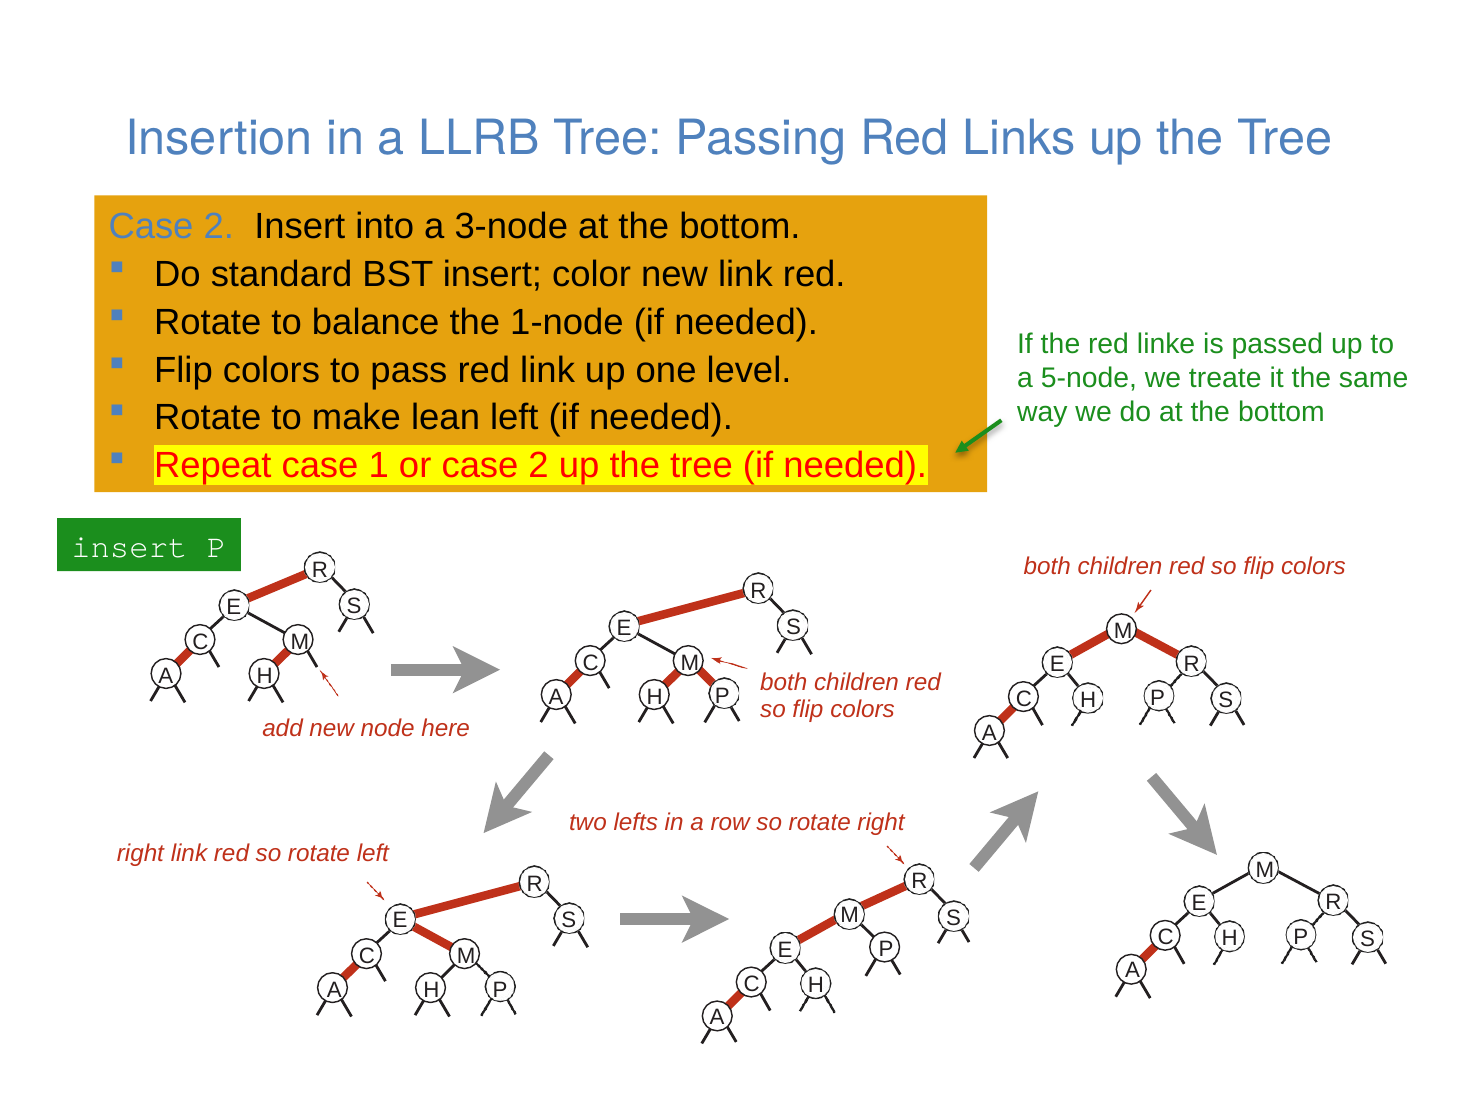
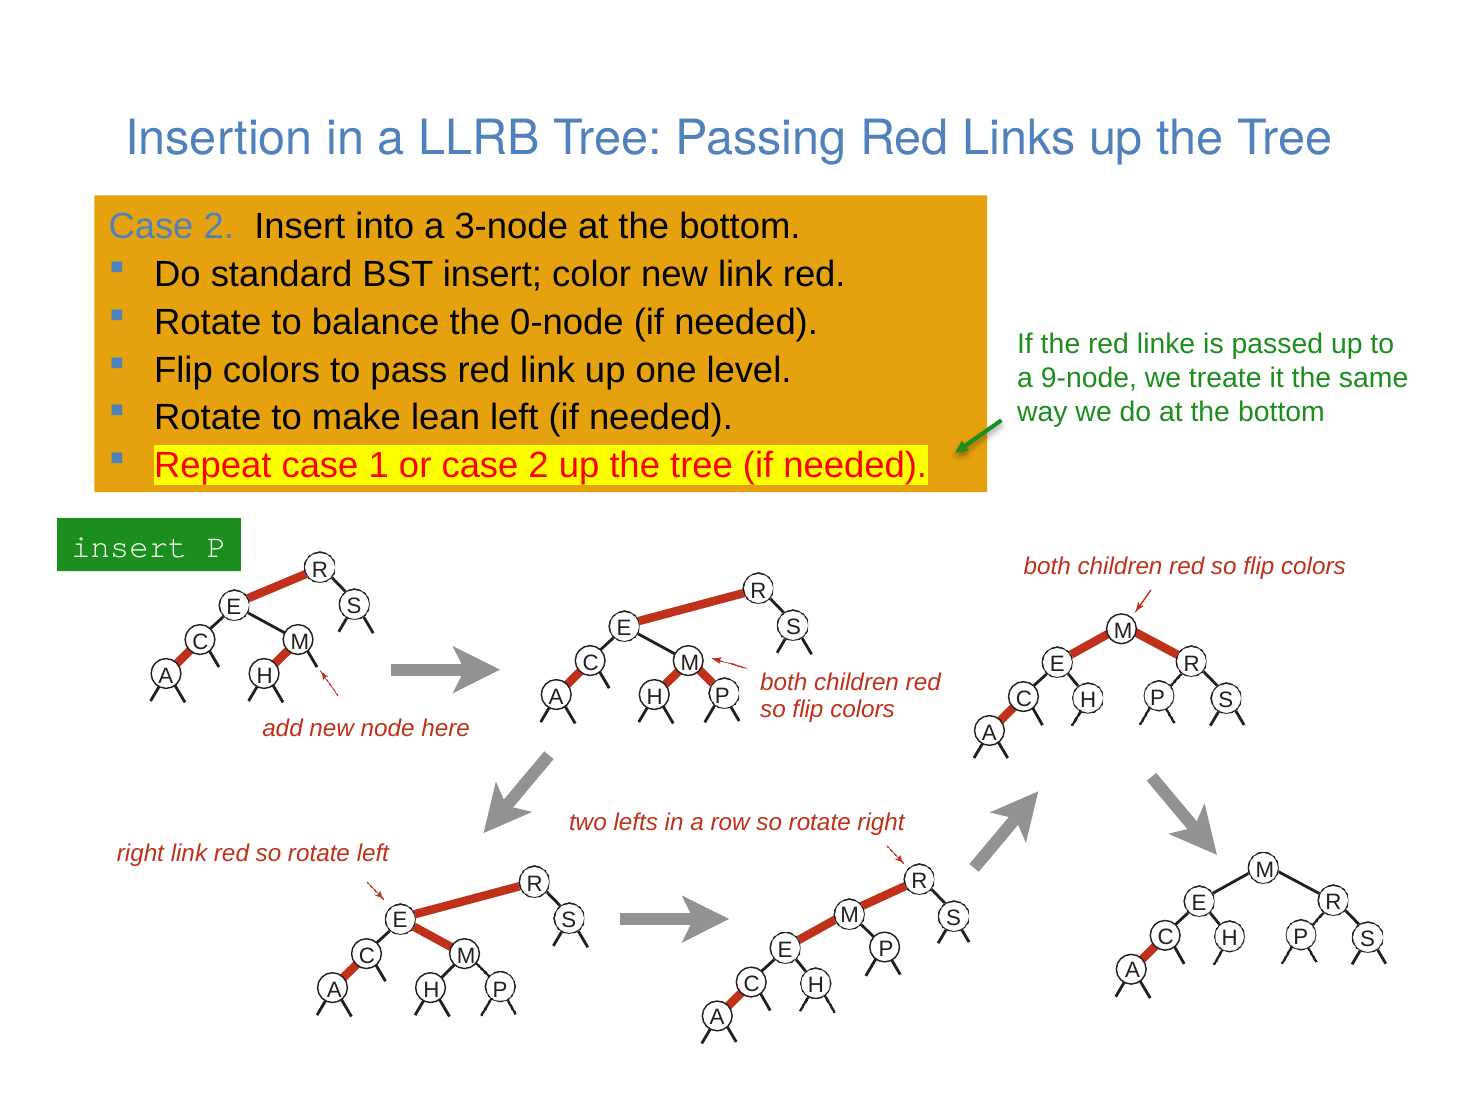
1-node: 1-node -> 0-node
5-node: 5-node -> 9-node
